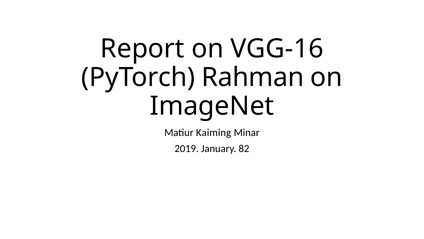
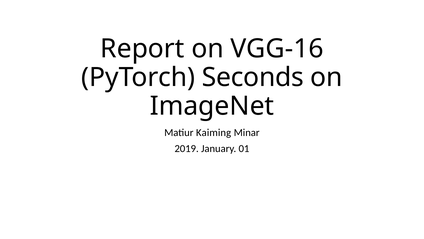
Rahman: Rahman -> Seconds
82: 82 -> 01
